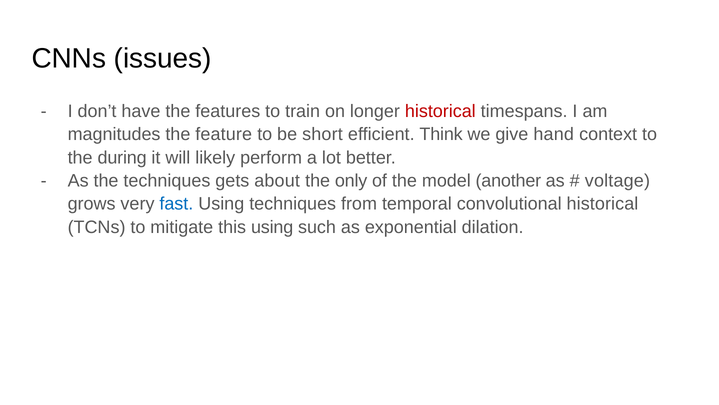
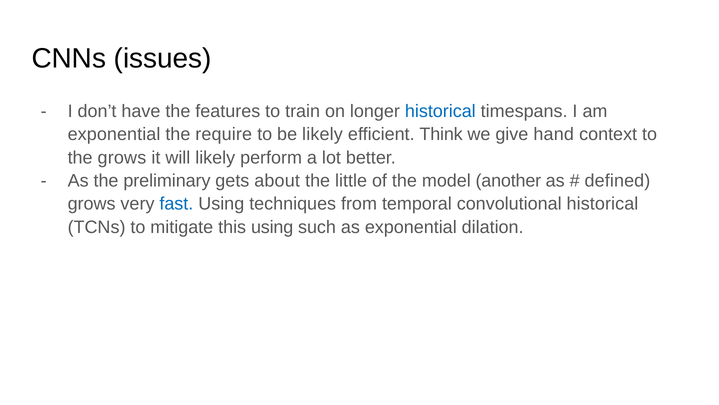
historical at (440, 111) colour: red -> blue
magnitudes at (114, 134): magnitudes -> exponential
feature: feature -> require
be short: short -> likely
the during: during -> grows
the techniques: techniques -> preliminary
only: only -> little
voltage: voltage -> defined
